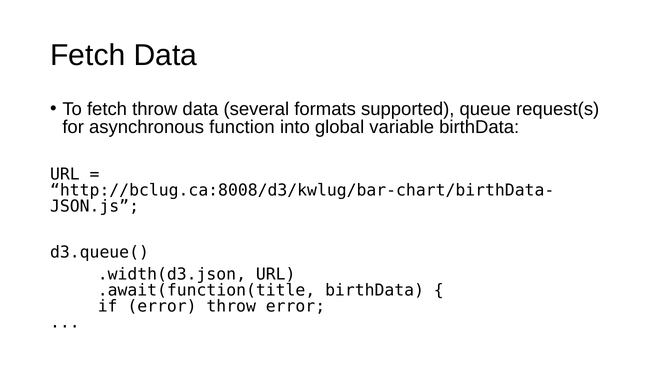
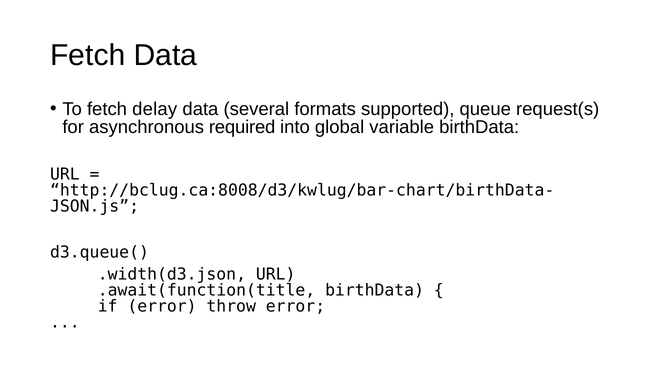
fetch throw: throw -> delay
function: function -> required
